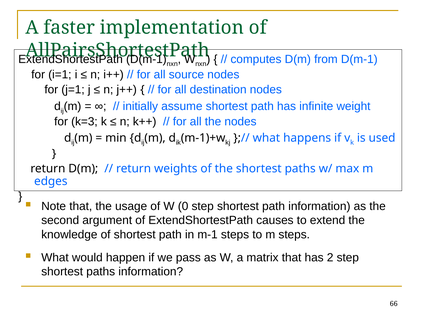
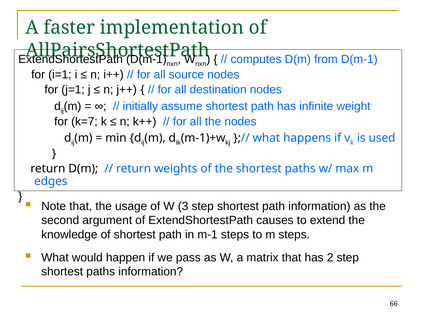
k=3: k=3 -> k=7
0: 0 -> 3
